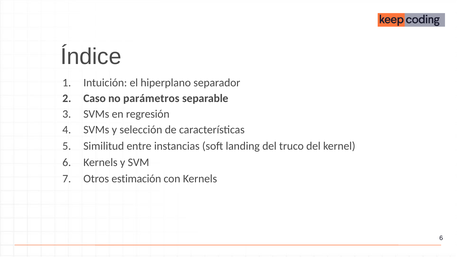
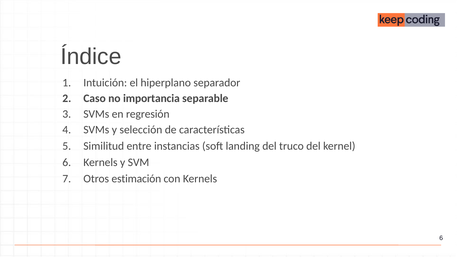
parámetros: parámetros -> importancia
